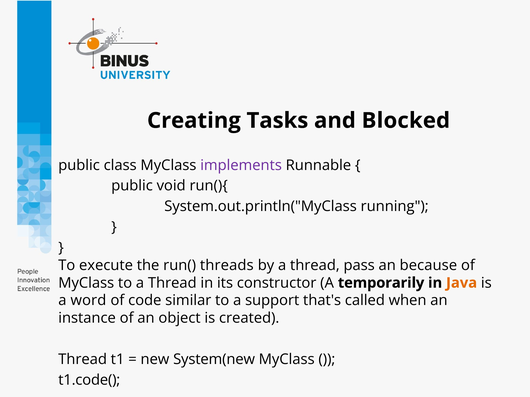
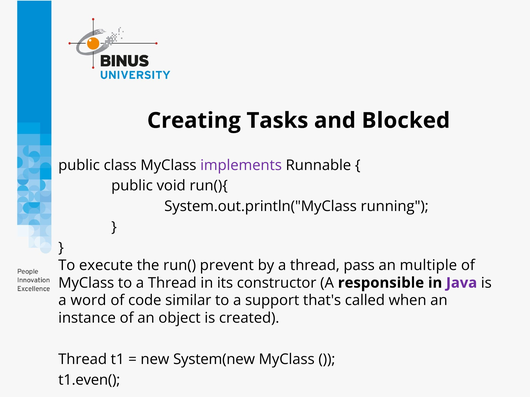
threads: threads -> prevent
because: because -> multiple
temporarily: temporarily -> responsible
Java colour: orange -> purple
t1.code(: t1.code( -> t1.even(
